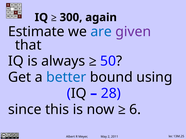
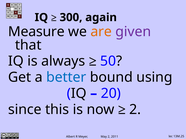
Estimate: Estimate -> Measure
are colour: blue -> orange
28: 28 -> 20
6 at (135, 110): 6 -> 2
